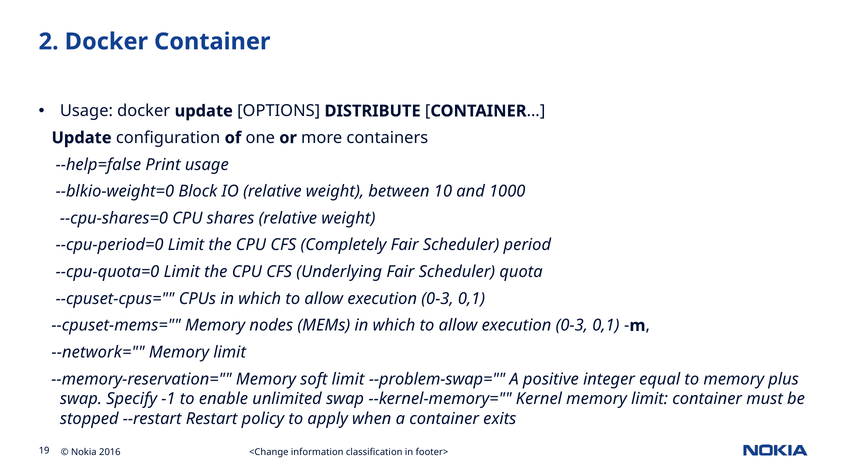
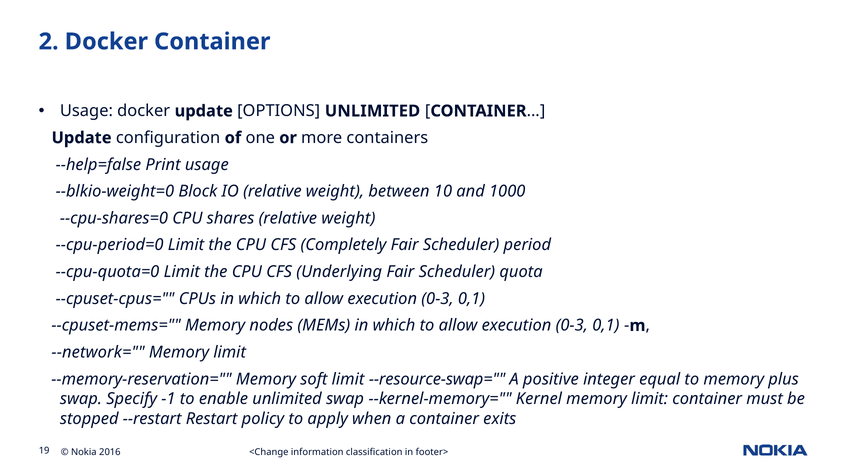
OPTIONS DISTRIBUTE: DISTRIBUTE -> UNLIMITED
--problem-swap=: --problem-swap= -> --resource-swap=
